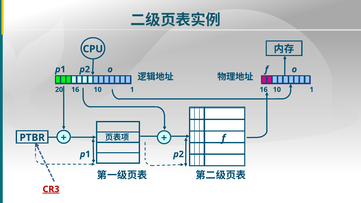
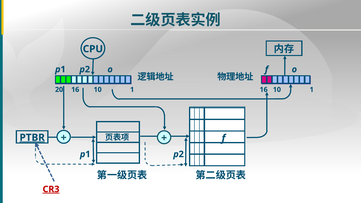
PTBR underline: none -> present
